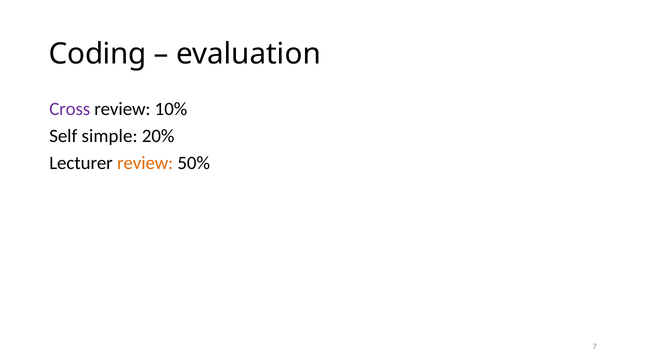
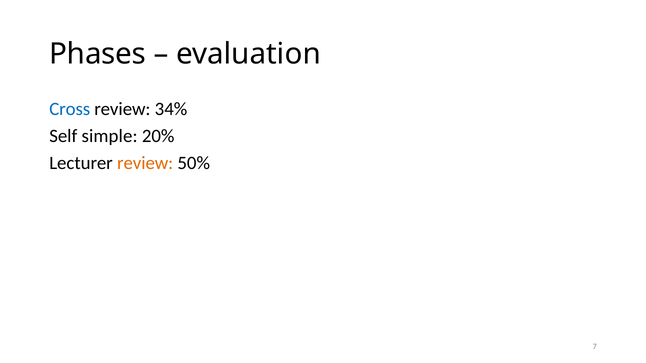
Coding: Coding -> Phases
Cross colour: purple -> blue
10%: 10% -> 34%
